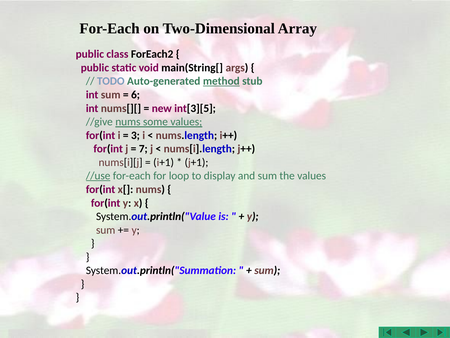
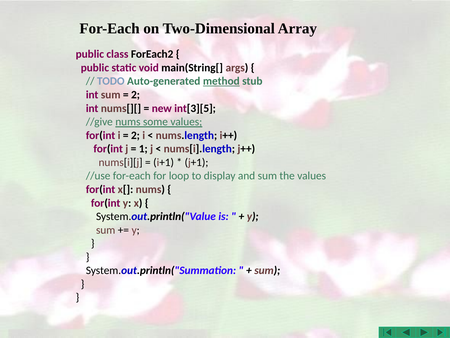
6 at (136, 95): 6 -> 2
3 at (135, 135): 3 -> 2
7: 7 -> 1
//use underline: present -> none
